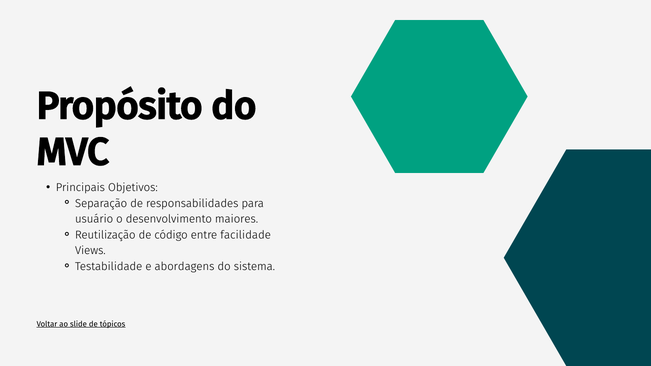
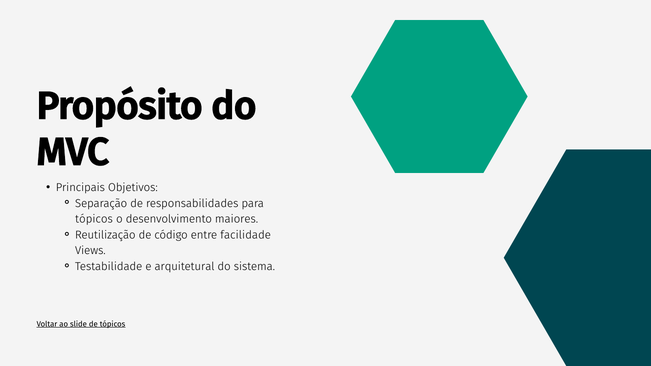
usuário at (94, 219): usuário -> tópicos
abordagens: abordagens -> arquitetural
